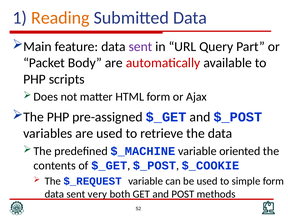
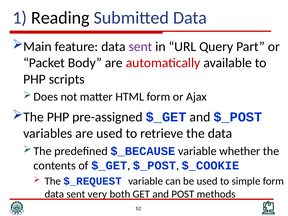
Reading colour: orange -> black
$_MACHINE: $_MACHINE -> $_BECAUSE
oriented: oriented -> whether
